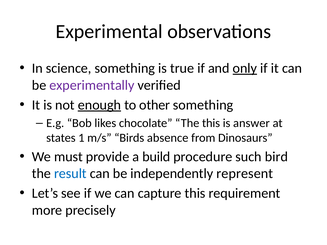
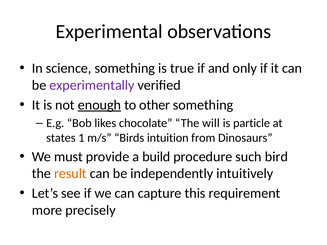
only underline: present -> none
The this: this -> will
answer: answer -> particle
absence: absence -> intuition
result colour: blue -> orange
represent: represent -> intuitively
